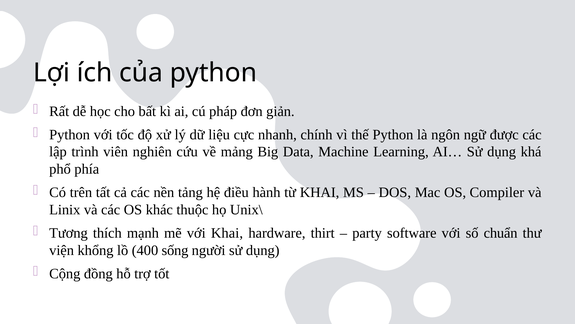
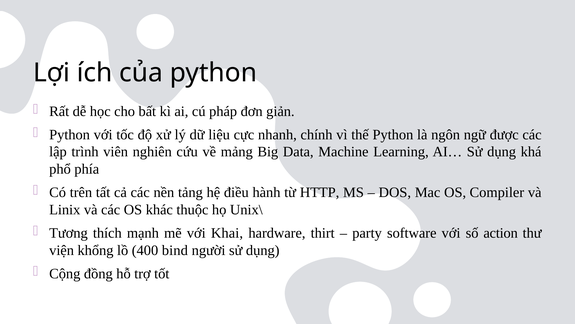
từ KHAI: KHAI -> HTTP
chuẩn: chuẩn -> action
sống: sống -> bind
